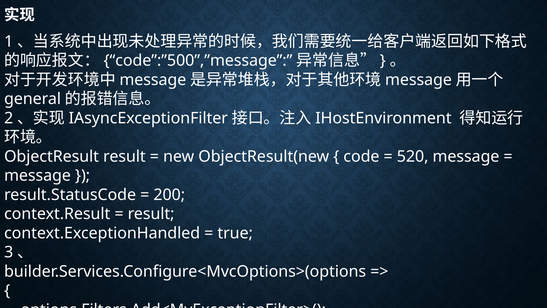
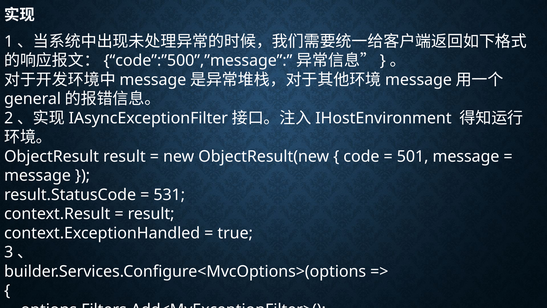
520: 520 -> 501
200: 200 -> 531
